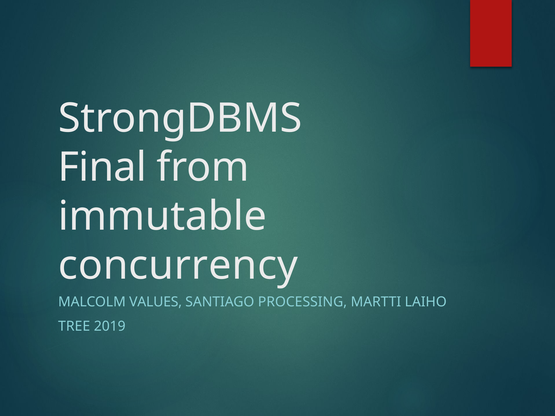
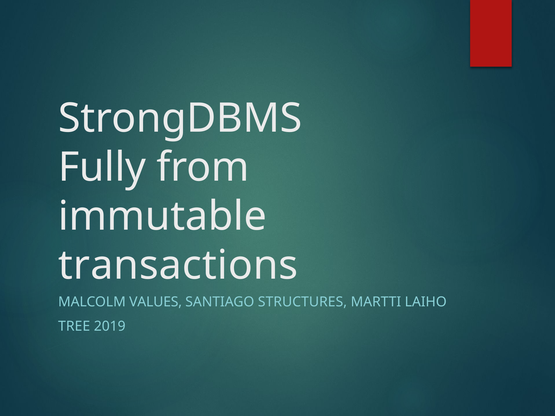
Final: Final -> Fully
concurrency: concurrency -> transactions
PROCESSING: PROCESSING -> STRUCTURES
